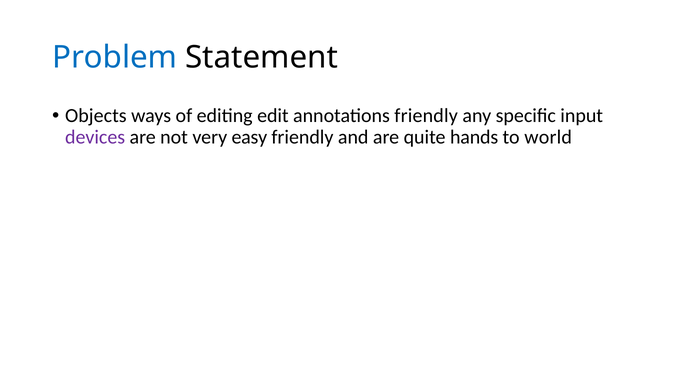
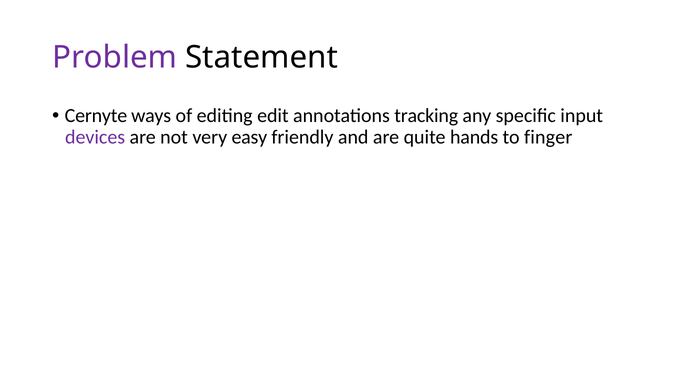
Problem colour: blue -> purple
Objects: Objects -> Cernyte
annotations friendly: friendly -> tracking
world: world -> finger
